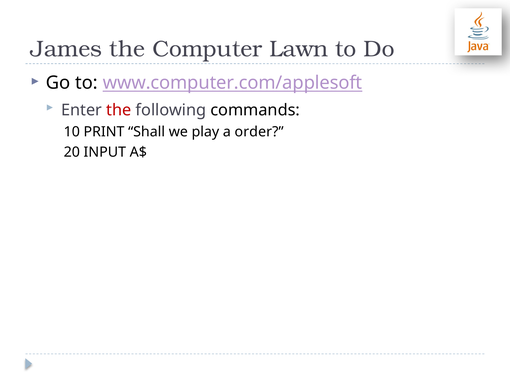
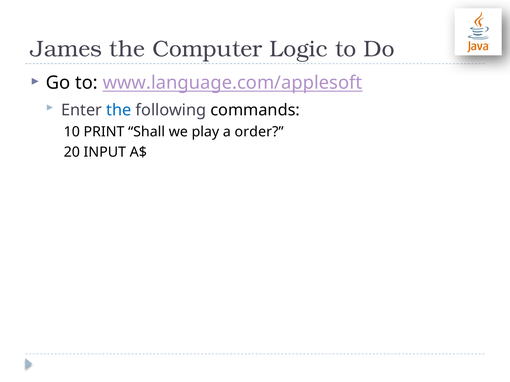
Lawn: Lawn -> Logic
www.computer.com/applesoft: www.computer.com/applesoft -> www.language.com/applesoft
the at (119, 110) colour: red -> blue
